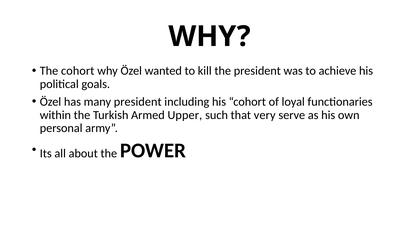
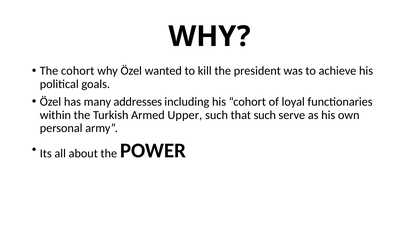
many president: president -> addresses
that very: very -> such
